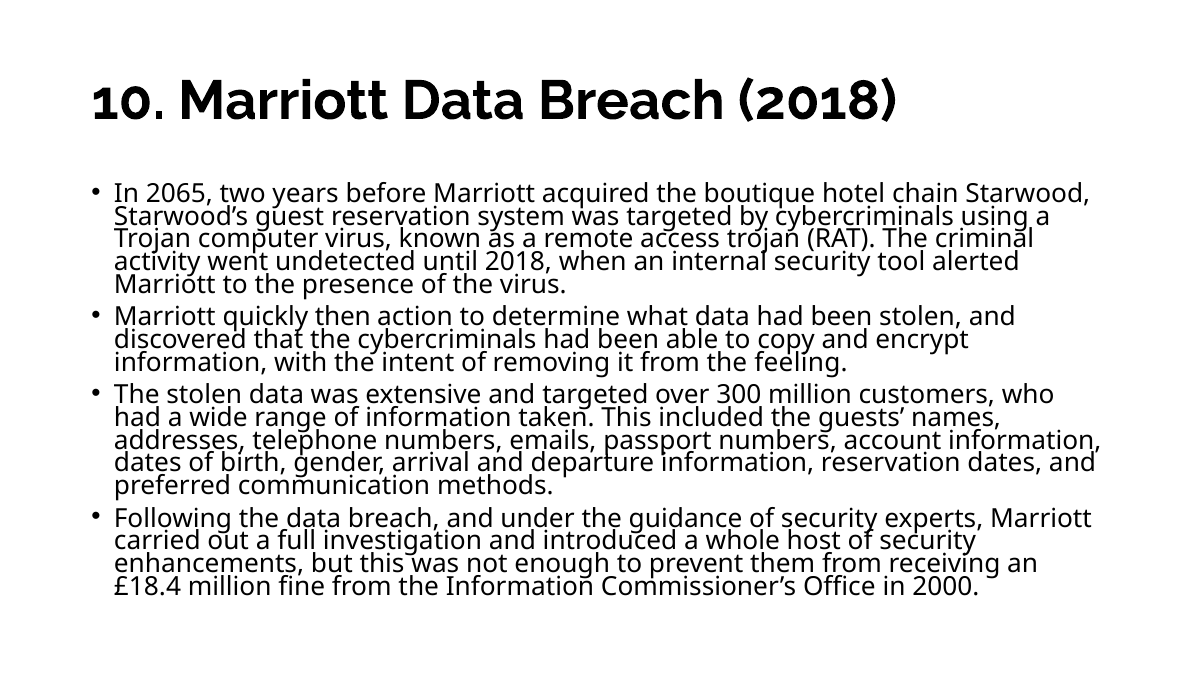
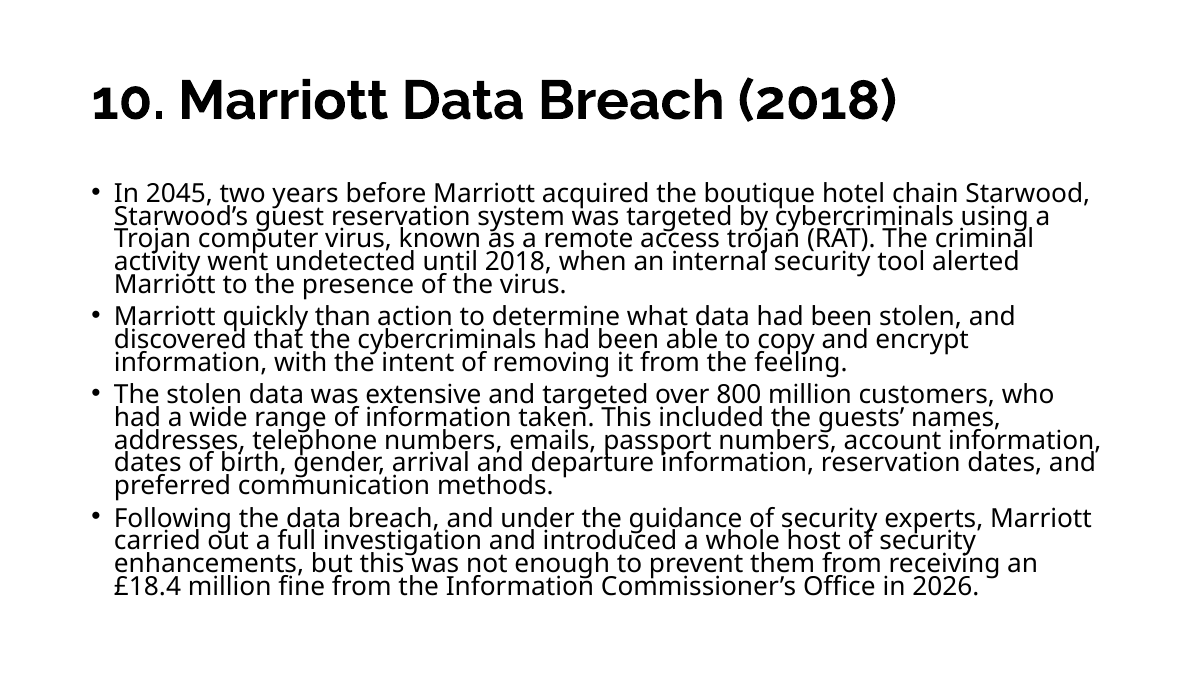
2065: 2065 -> 2045
then: then -> than
300: 300 -> 800
2000: 2000 -> 2026
